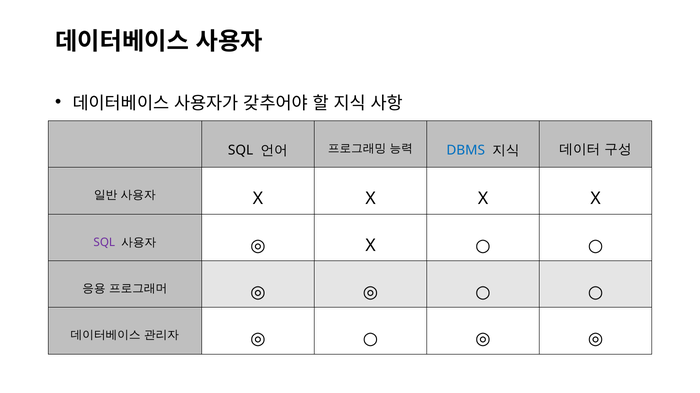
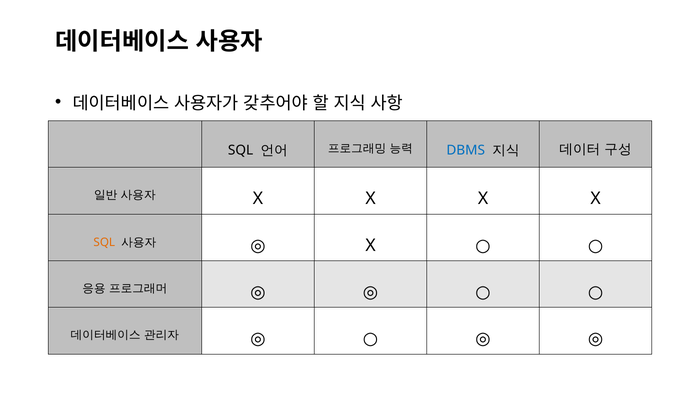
SQL at (104, 243) colour: purple -> orange
